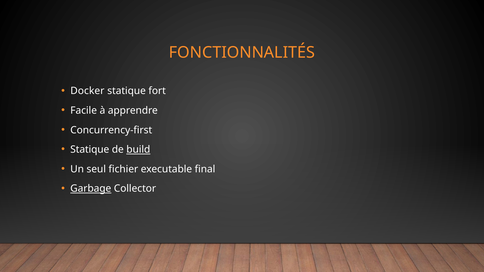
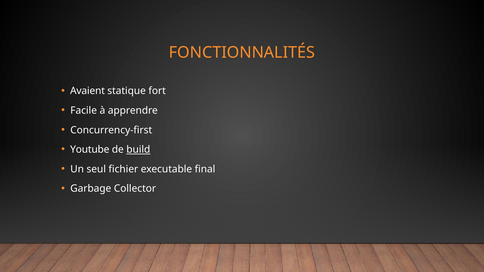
Docker: Docker -> Avaient
Statique at (90, 150): Statique -> Youtube
Garbage underline: present -> none
